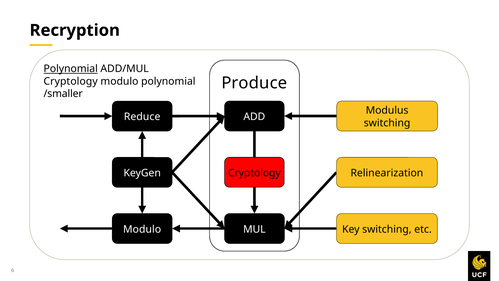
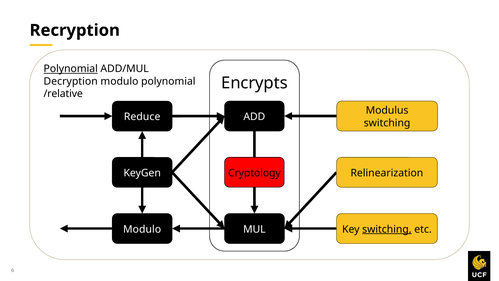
Cryptology at (71, 81): Cryptology -> Decryption
Produce: Produce -> Encrypts
/smaller: /smaller -> /relative
switching at (387, 229) underline: none -> present
